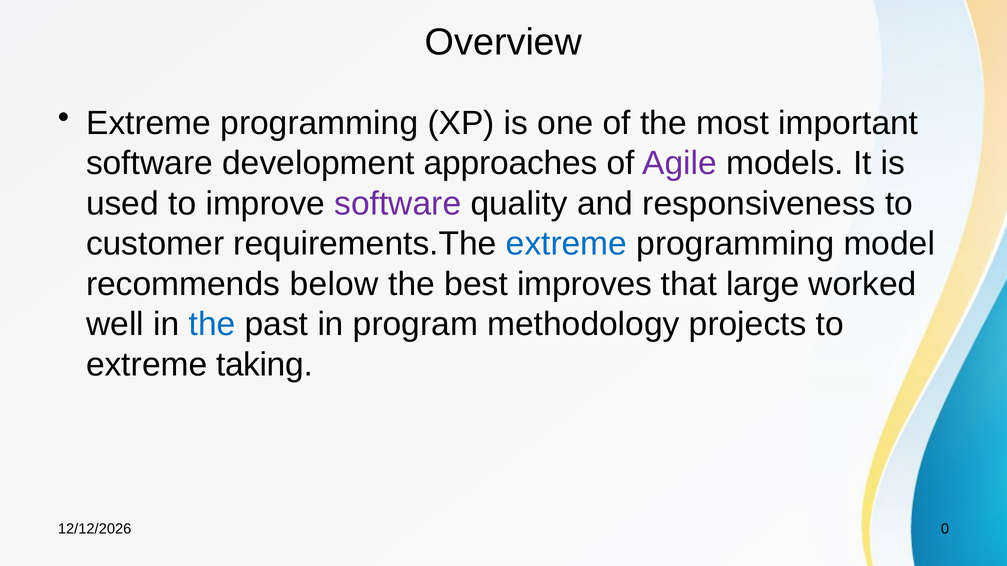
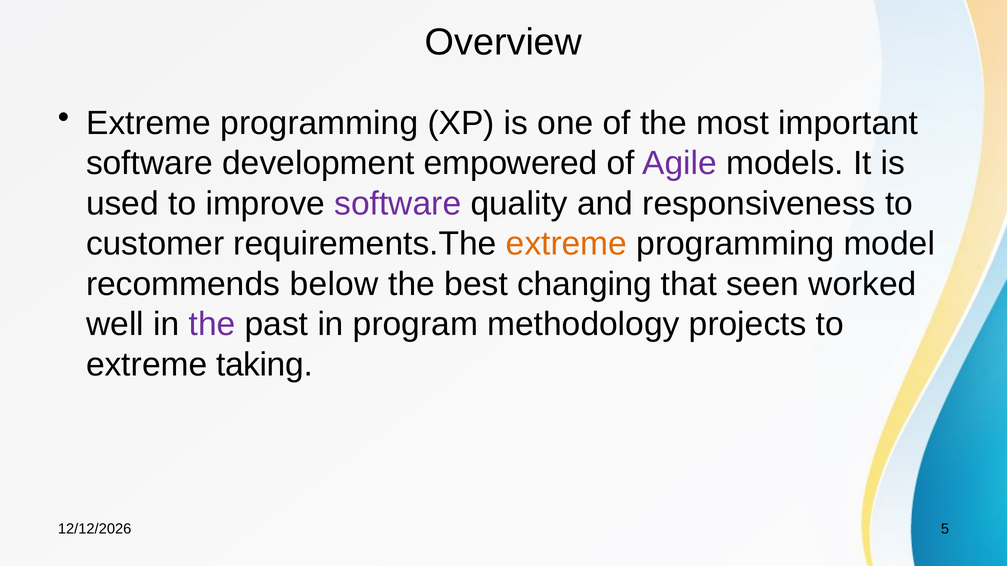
approaches: approaches -> empowered
extreme at (566, 244) colour: blue -> orange
improves: improves -> changing
large: large -> seen
the at (212, 325) colour: blue -> purple
0: 0 -> 5
